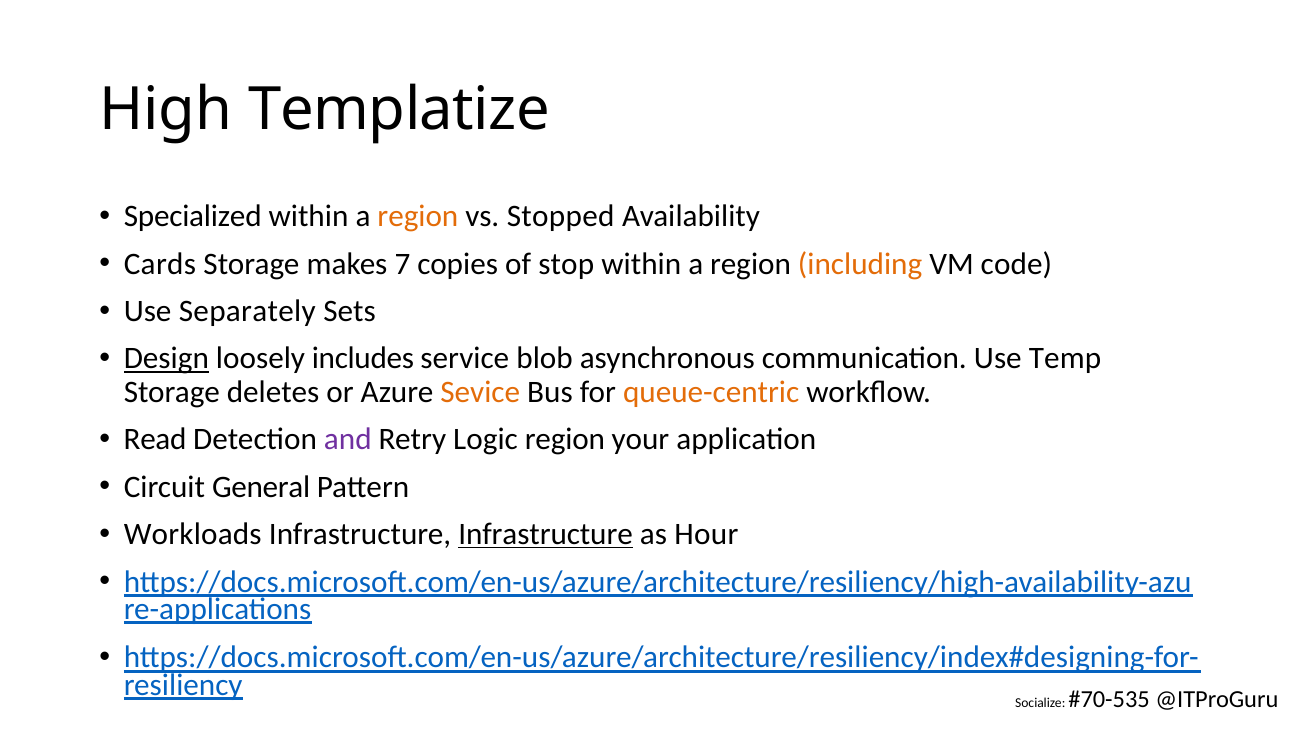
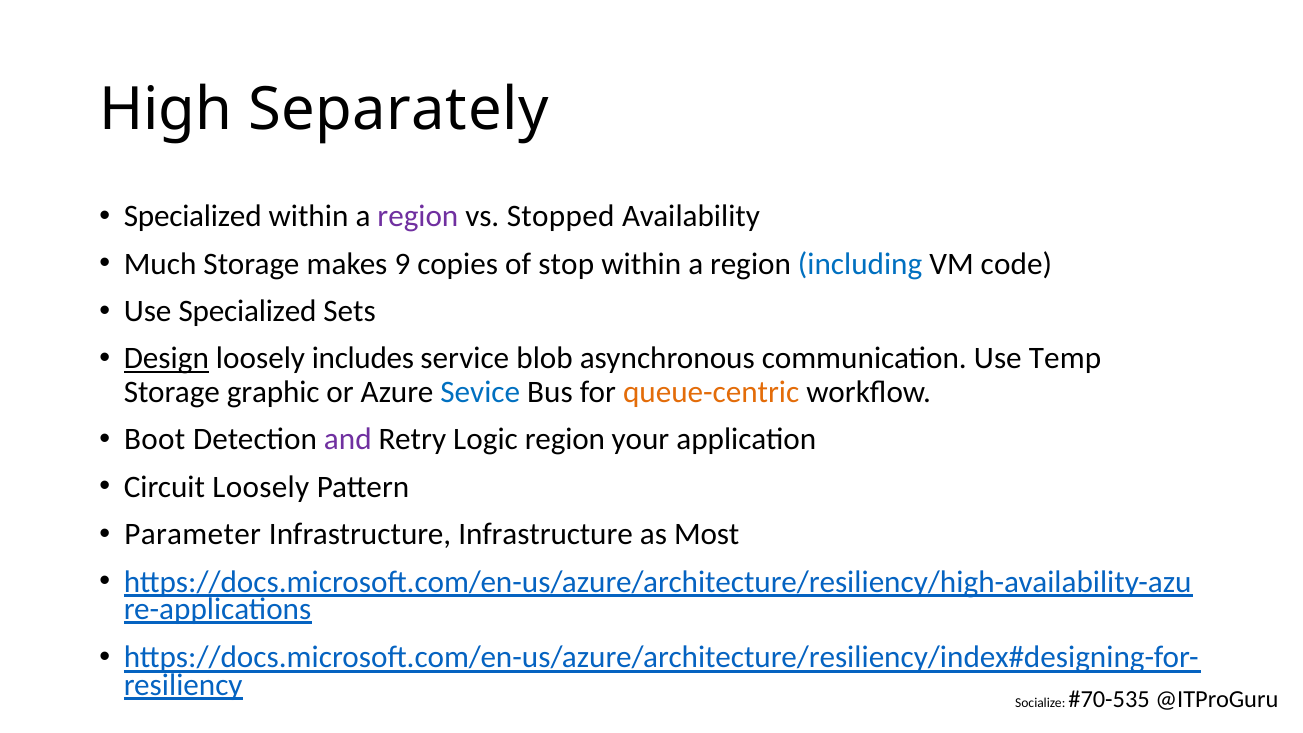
Templatize: Templatize -> Separately
region at (418, 217) colour: orange -> purple
Cards: Cards -> Much
7: 7 -> 9
including colour: orange -> blue
Use Separately: Separately -> Specialized
deletes: deletes -> graphic
Sevice colour: orange -> blue
Read: Read -> Boot
Circuit General: General -> Loosely
Workloads: Workloads -> Parameter
Infrastructure at (546, 534) underline: present -> none
Hour: Hour -> Most
